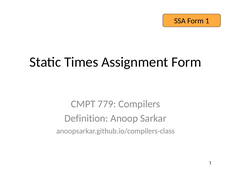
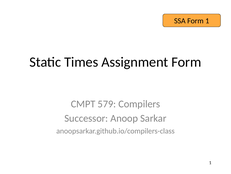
779: 779 -> 579
Definition: Definition -> Successor
